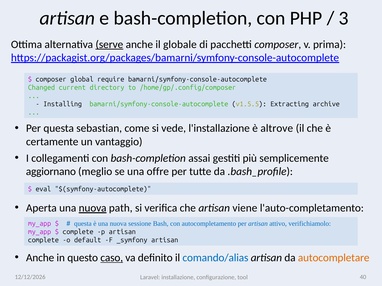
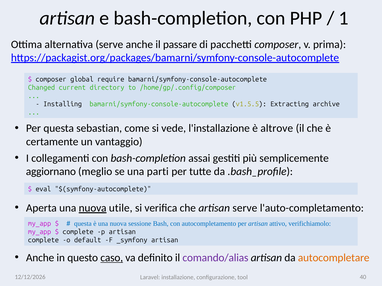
3: 3 -> 1
serve at (109, 44) underline: present -> none
globale: globale -> passare
offre: offre -> parti
path: path -> utile
artisan viene: viene -> serve
comando/alias colour: blue -> purple
